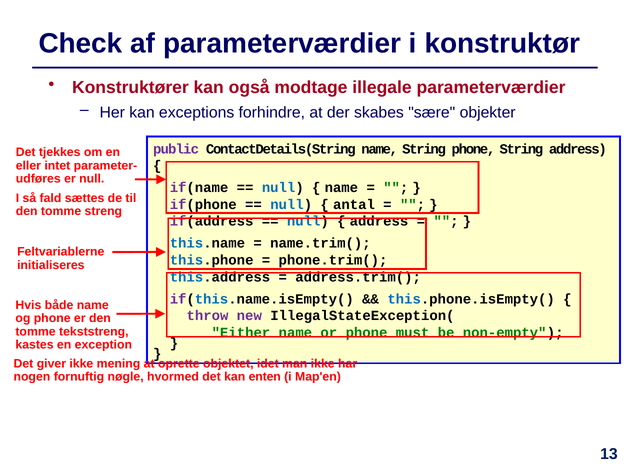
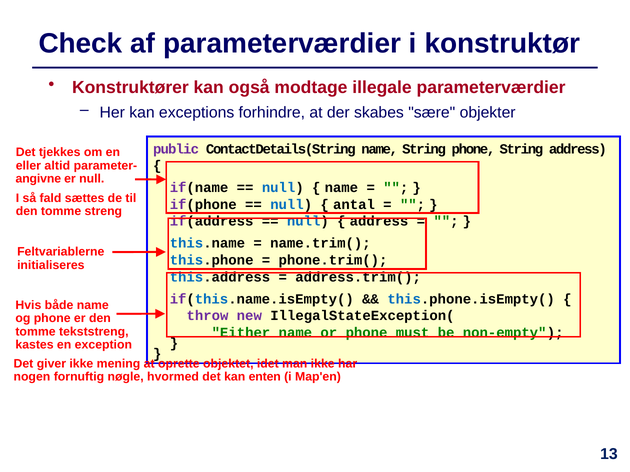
intet: intet -> altid
udføres: udføres -> angivne
